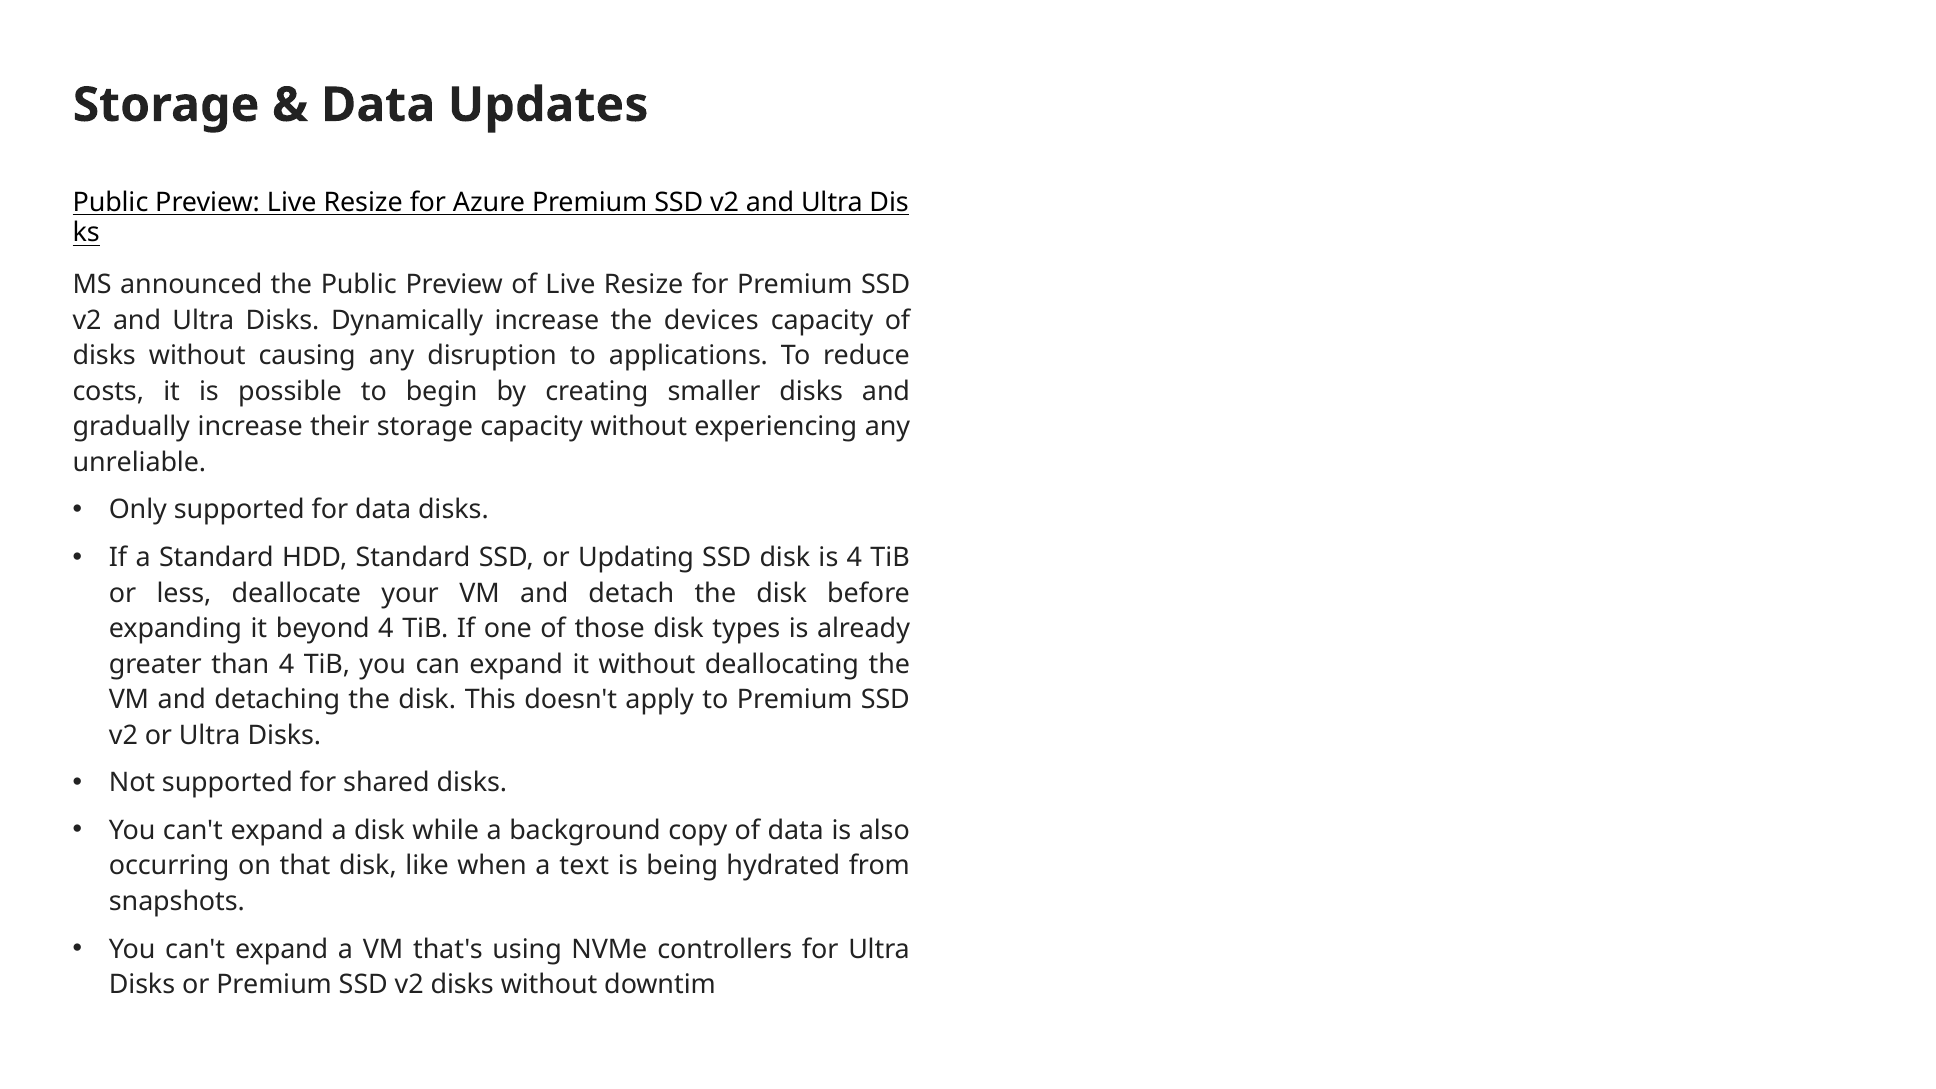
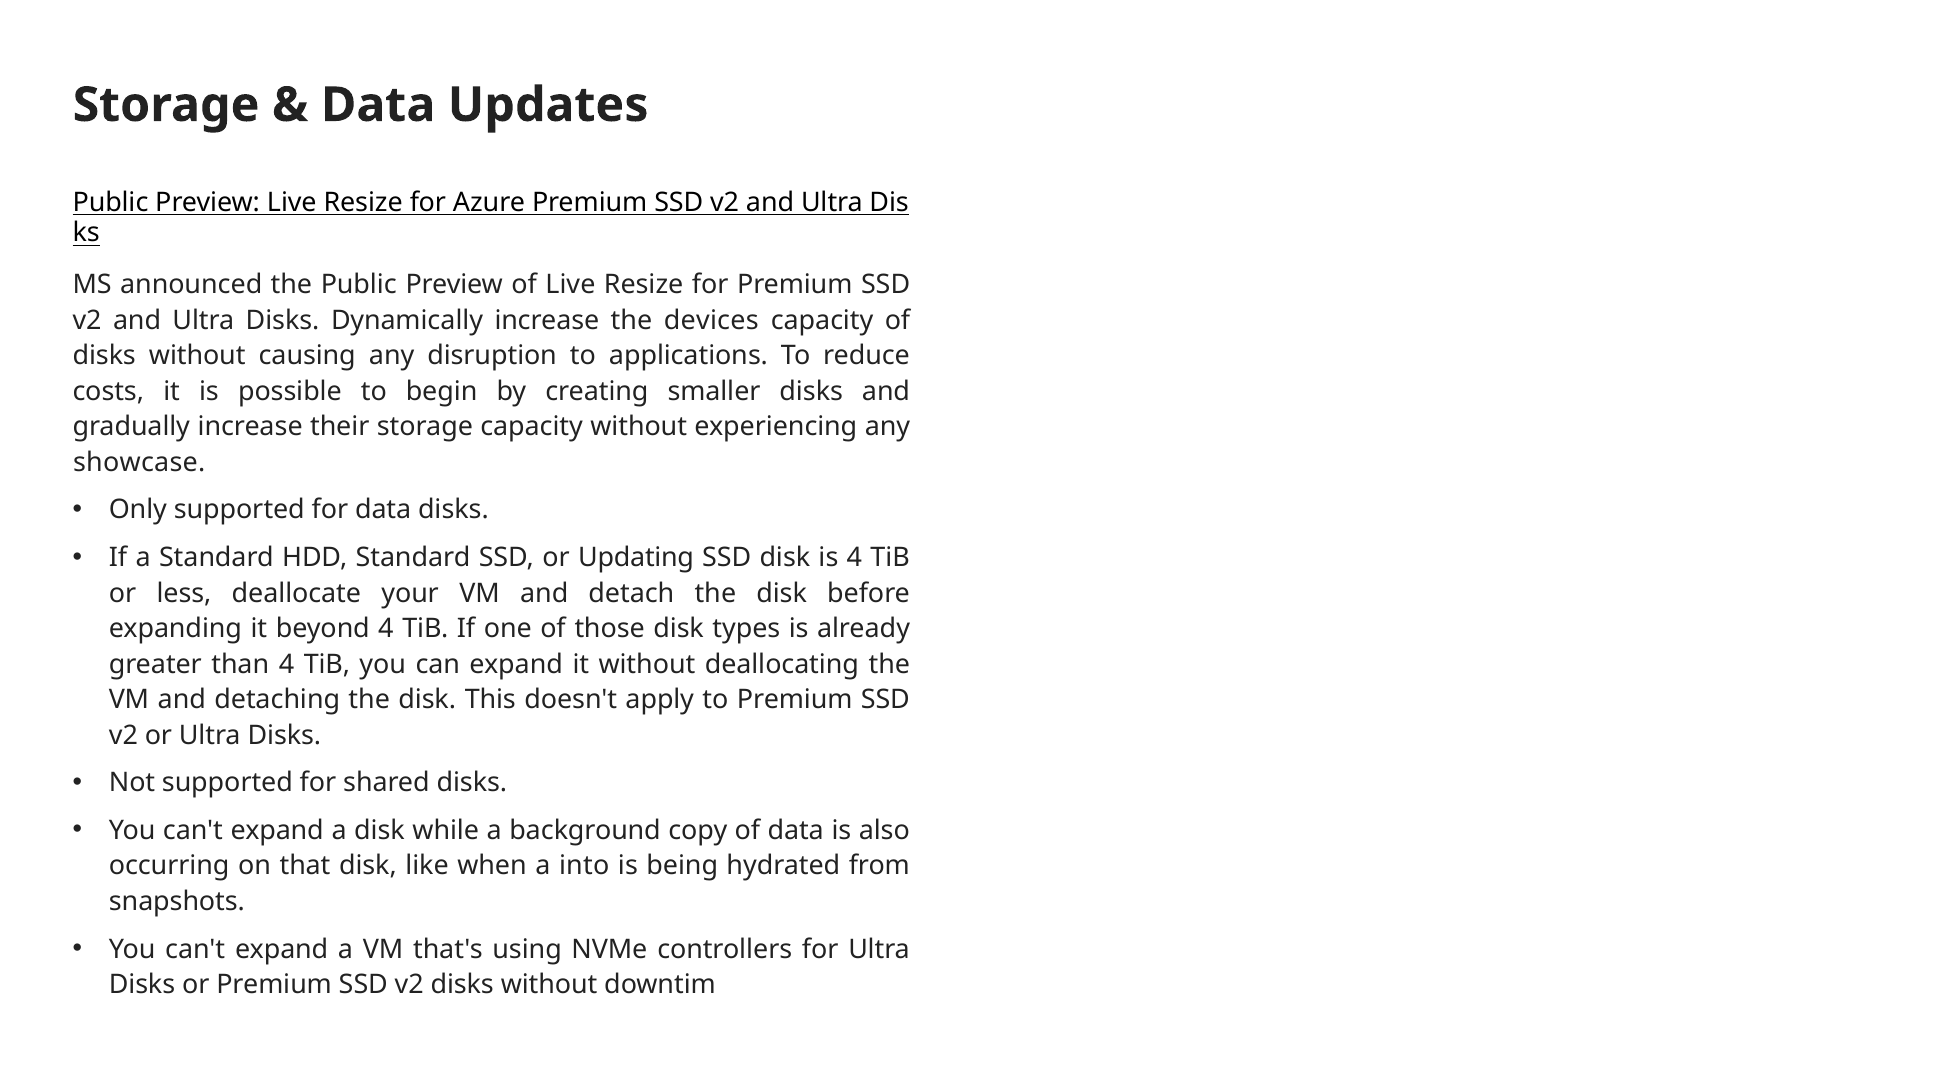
unreliable: unreliable -> showcase
text: text -> into
